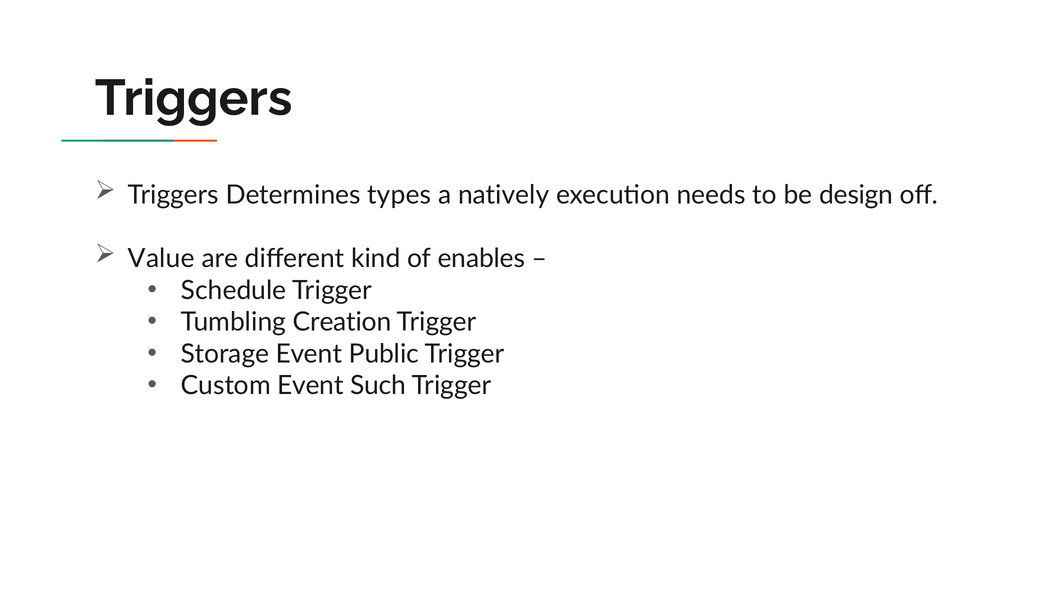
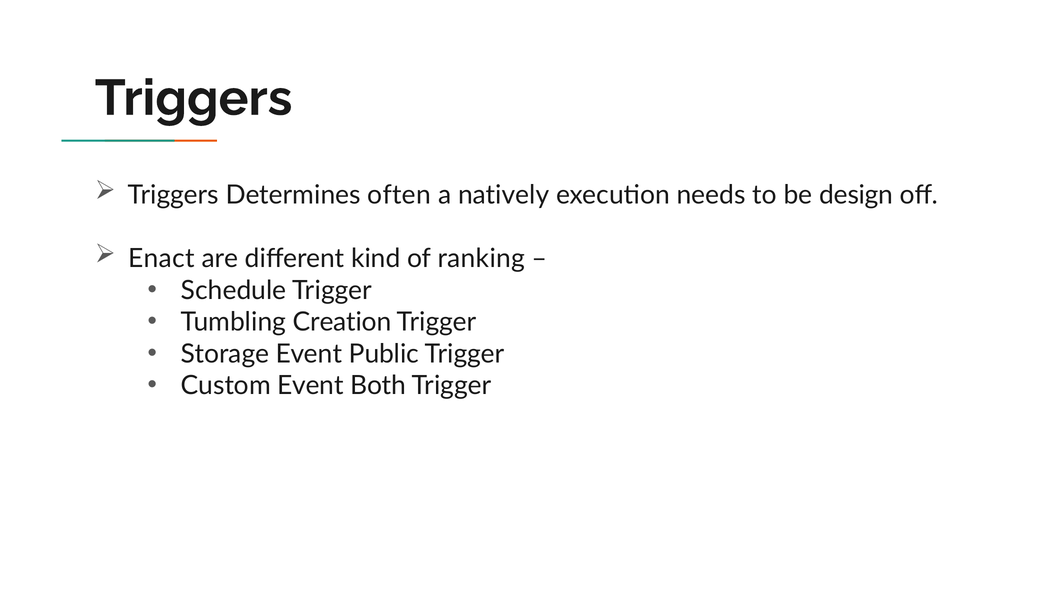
types: types -> often
Value: Value -> Enact
enables: enables -> ranking
Such: Such -> Both
